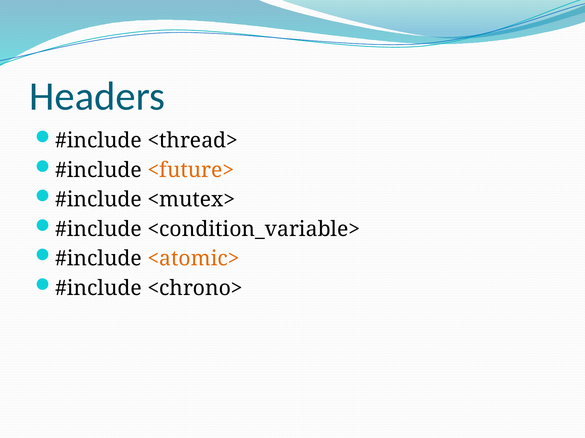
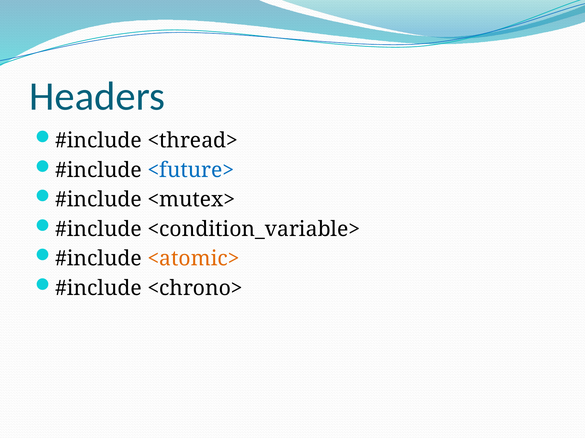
<future> colour: orange -> blue
